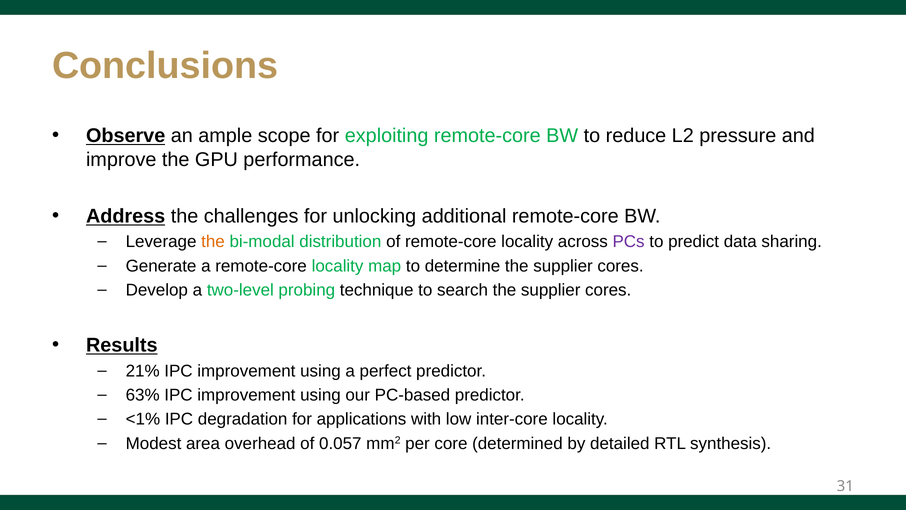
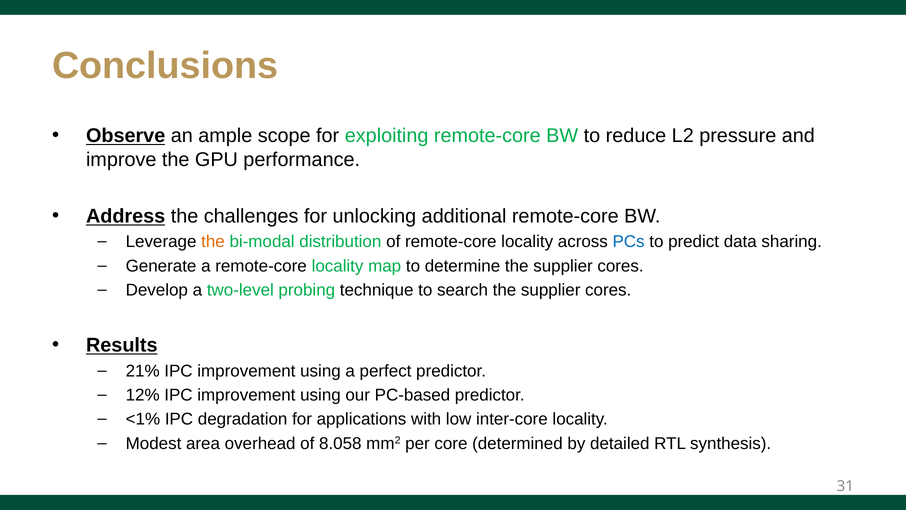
PCs colour: purple -> blue
63%: 63% -> 12%
0.057: 0.057 -> 8.058
